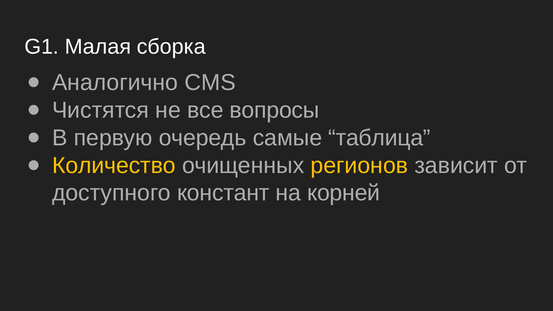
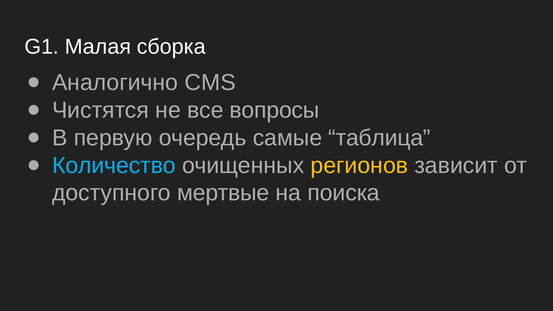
Количество colour: yellow -> light blue
констант: констант -> мертвые
корней: корней -> поиска
